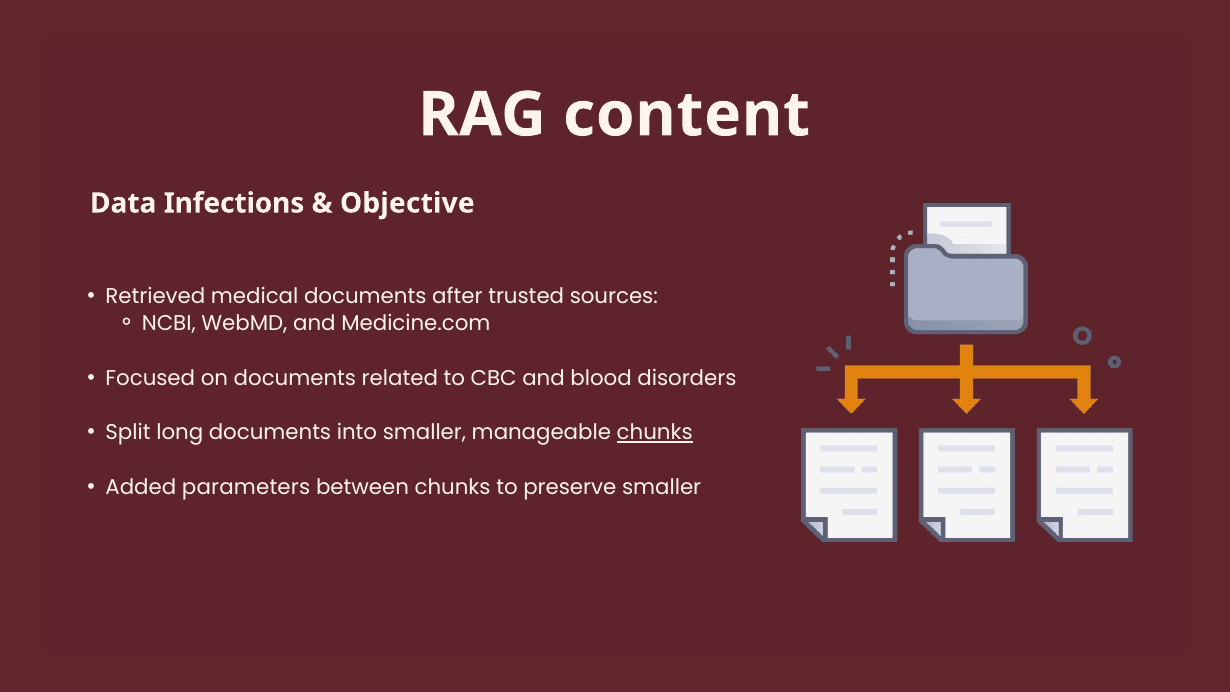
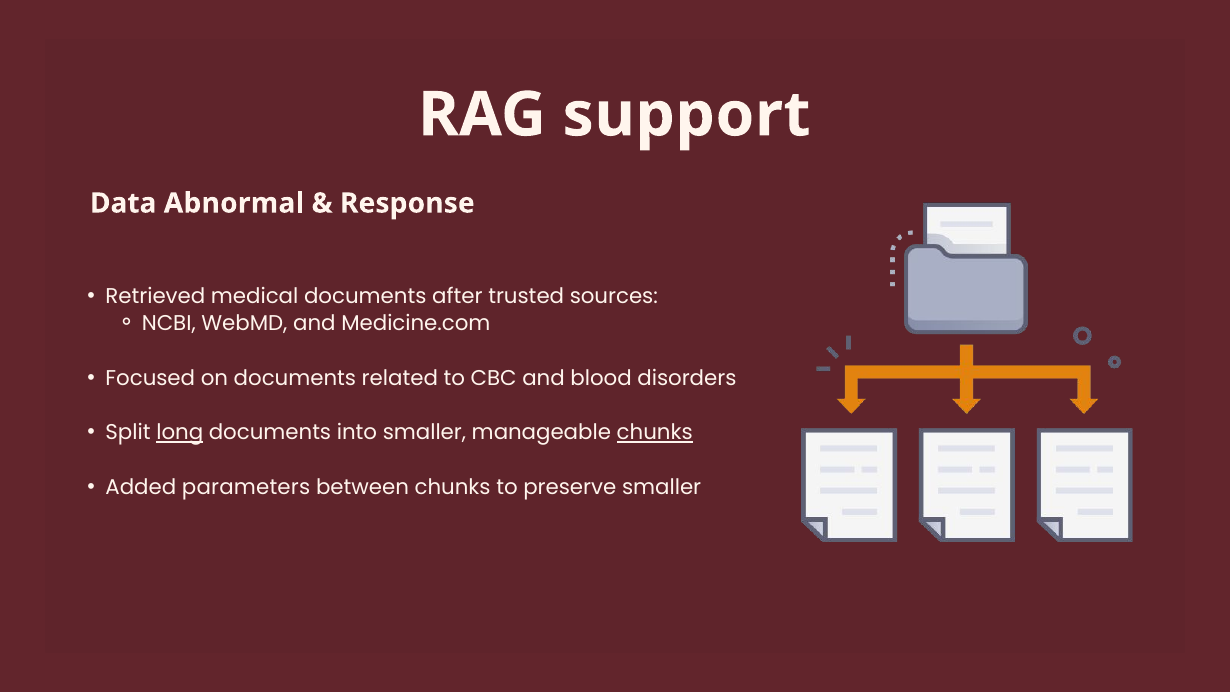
content: content -> support
Infections: Infections -> Abnormal
Objective: Objective -> Response
long underline: none -> present
